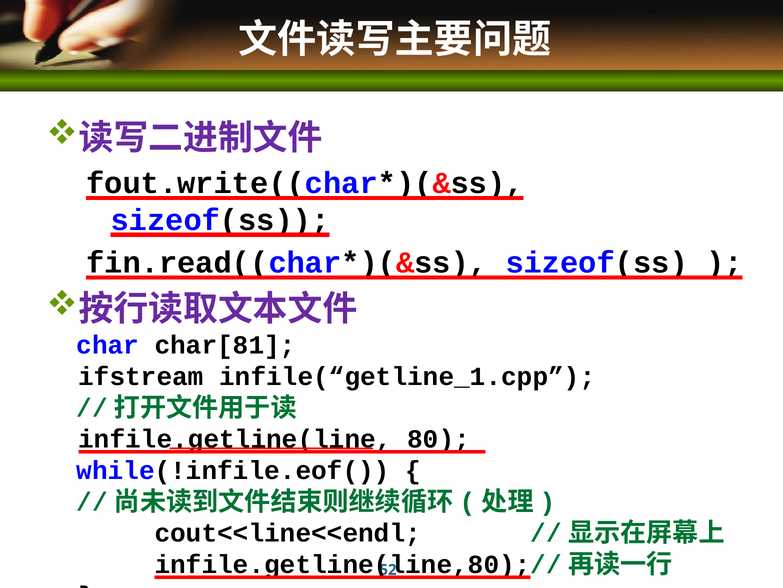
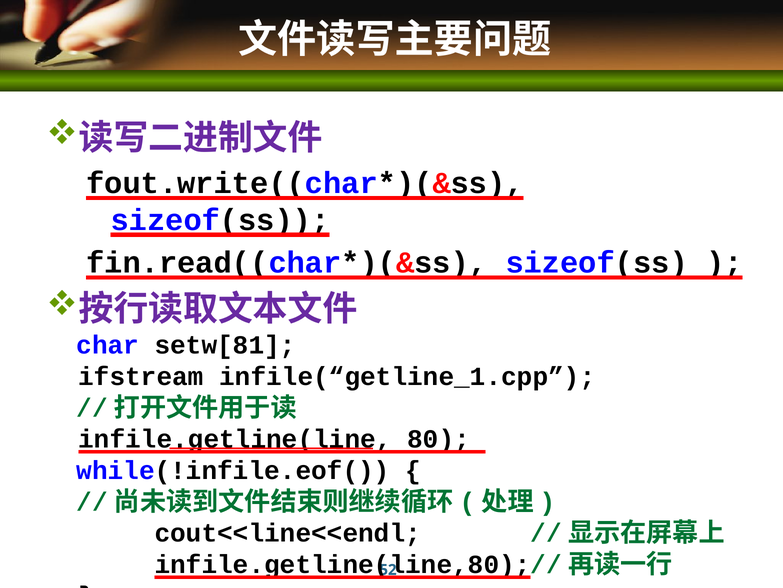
char[81: char[81 -> setw[81
